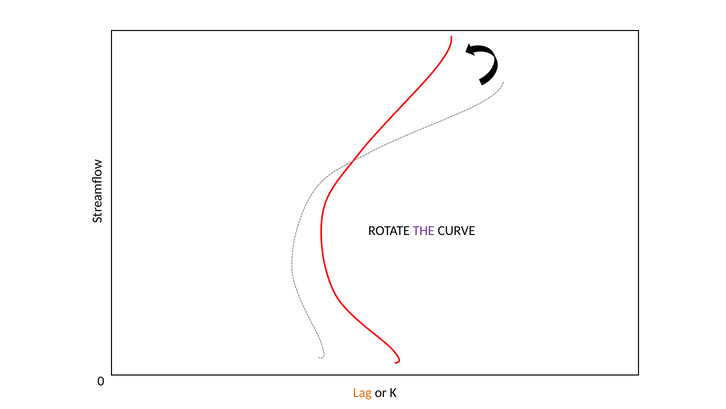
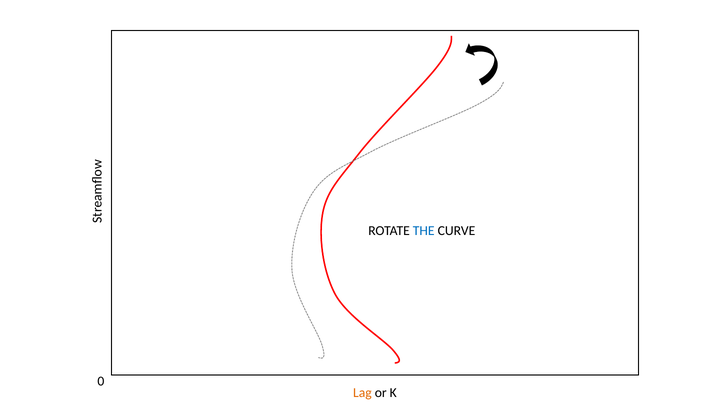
THE colour: purple -> blue
